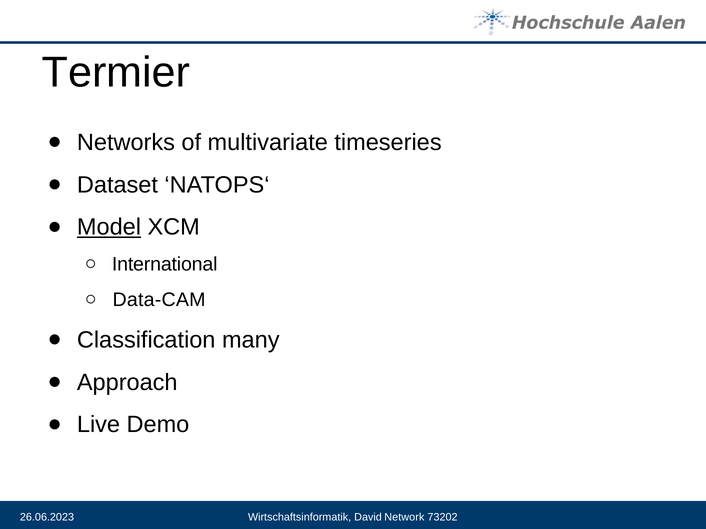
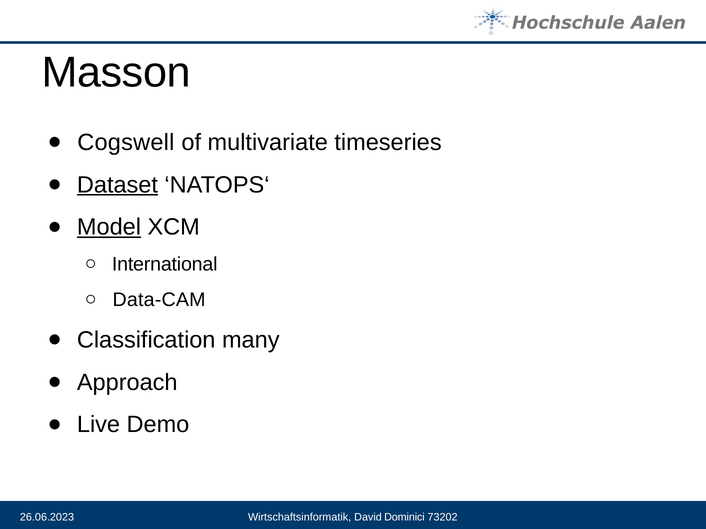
Termier: Termier -> Masson
Networks: Networks -> Cogswell
Dataset underline: none -> present
Network: Network -> Dominici
